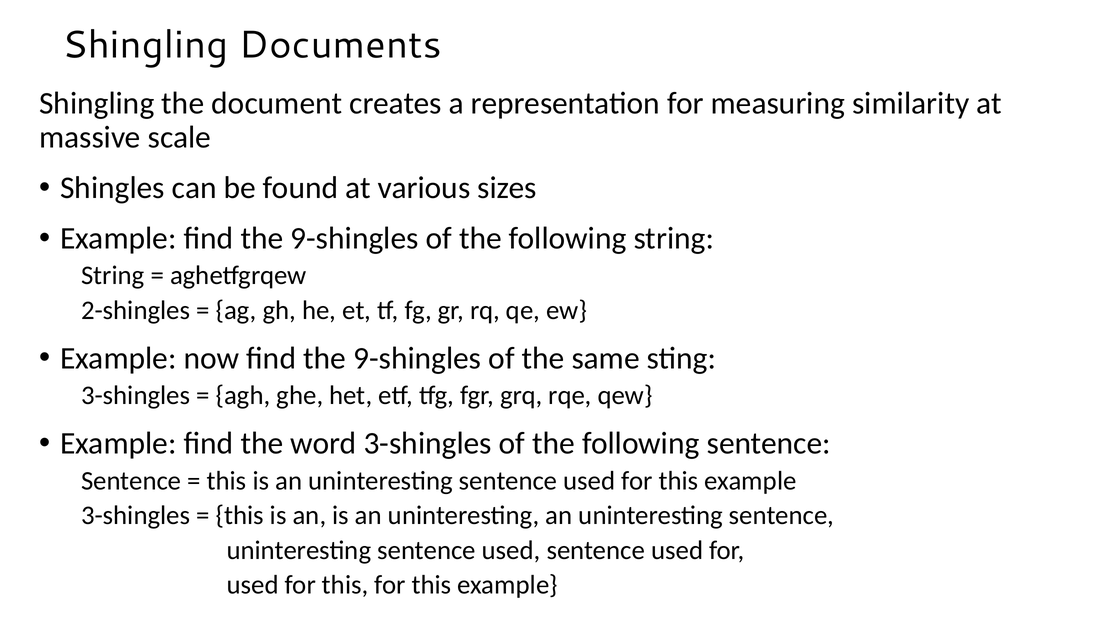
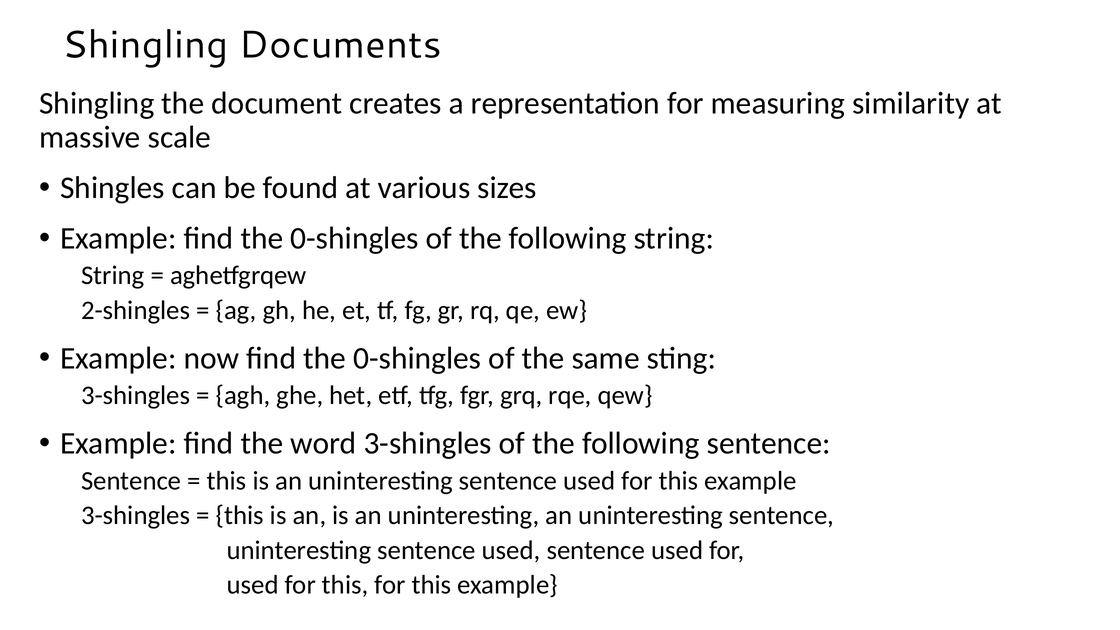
Example find the 9-shingles: 9-shingles -> 0-shingles
now find the 9-shingles: 9-shingles -> 0-shingles
